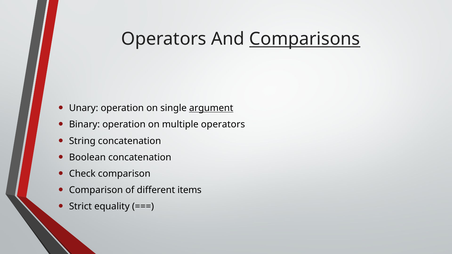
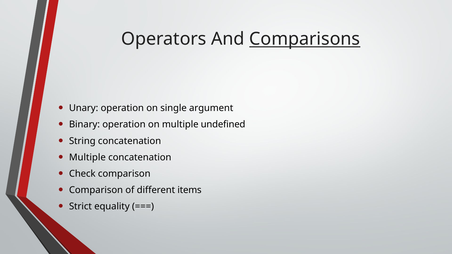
argument underline: present -> none
multiple operators: operators -> undefined
Boolean at (87, 157): Boolean -> Multiple
